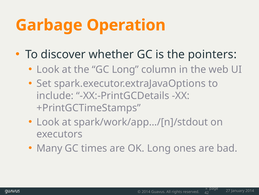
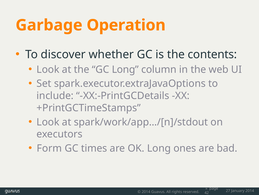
pointers: pointers -> contents
Many: Many -> Form
